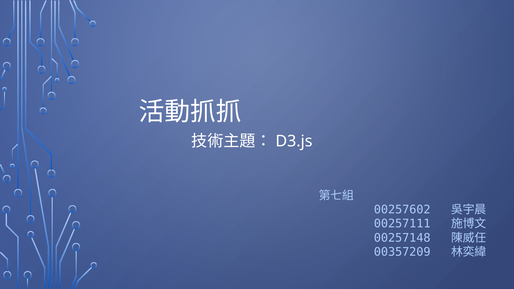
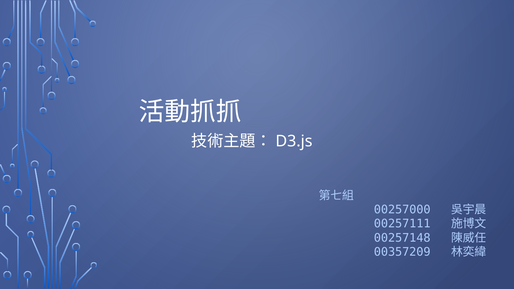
00257602: 00257602 -> 00257000
